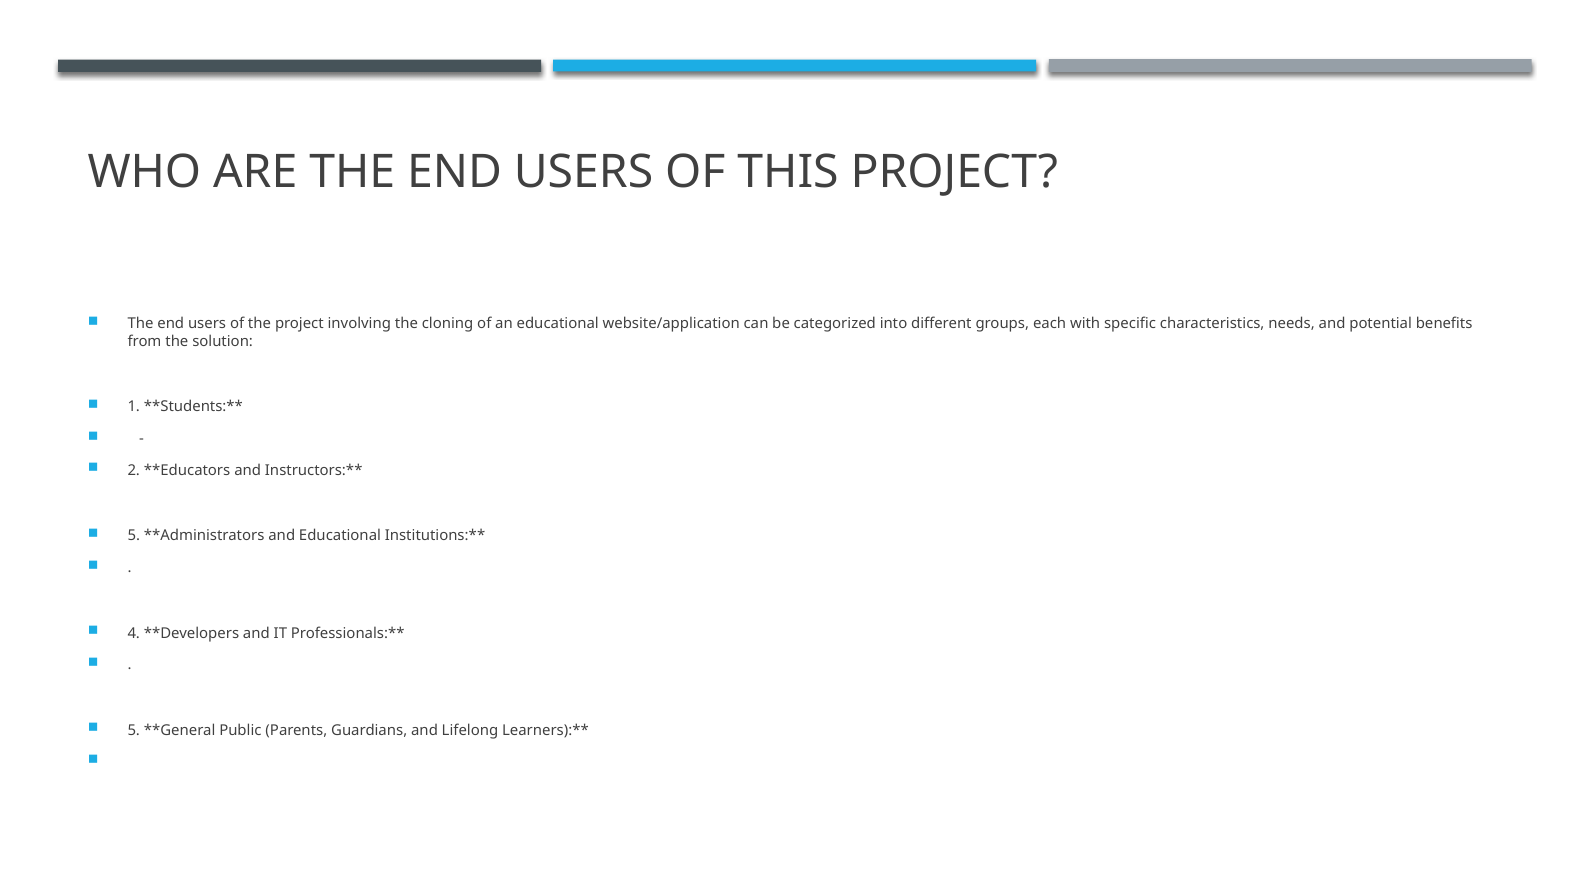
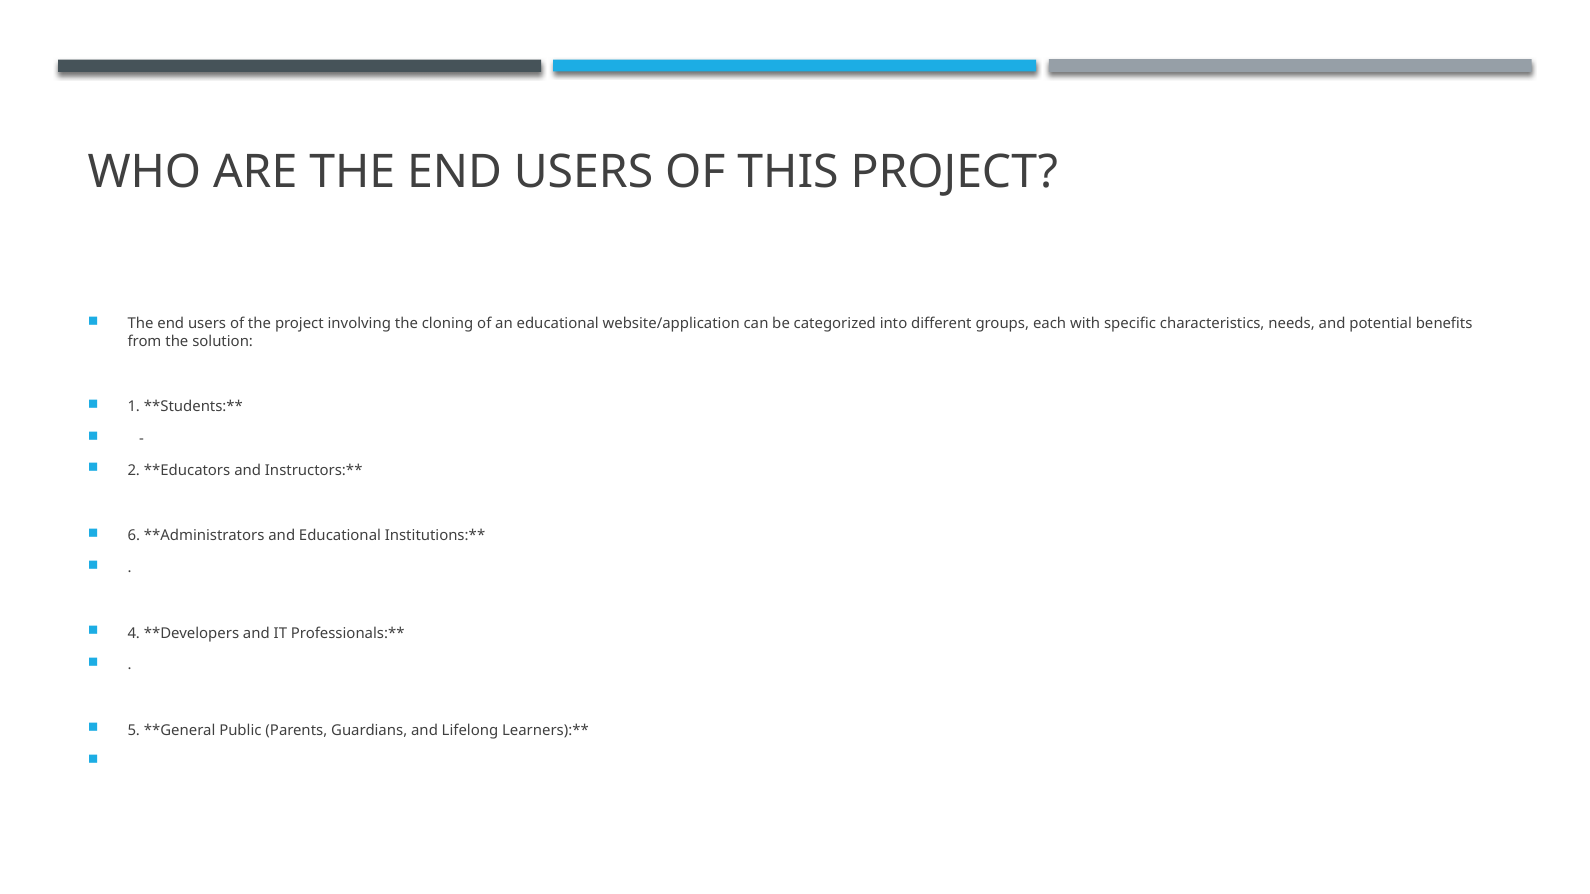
5 at (134, 536): 5 -> 6
